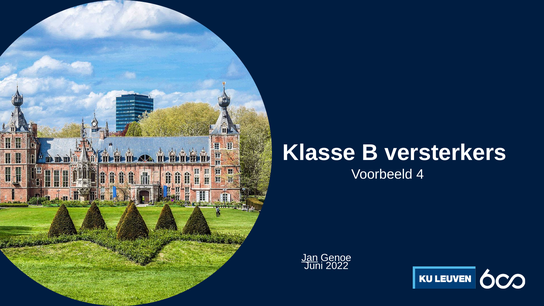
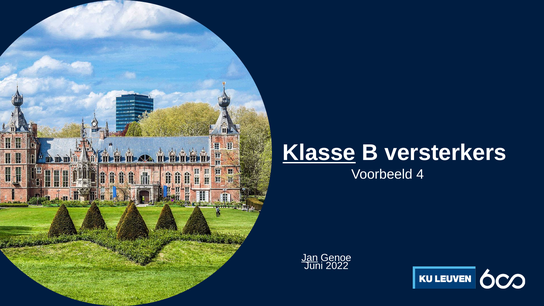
Klasse underline: none -> present
